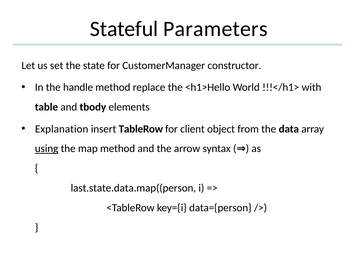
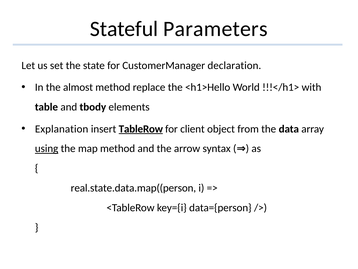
constructor: constructor -> declaration
handle: handle -> almost
TableRow underline: none -> present
last.state.data.map((person: last.state.data.map((person -> real.state.data.map((person
